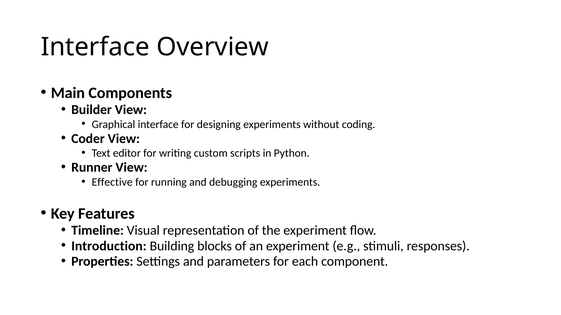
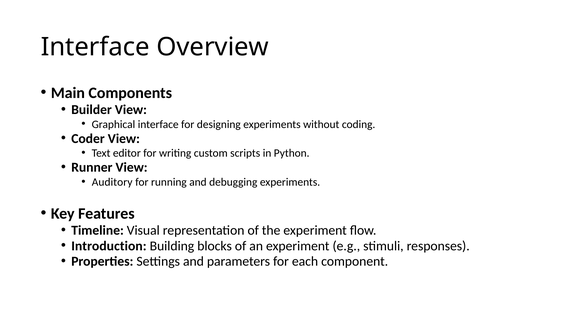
Effective: Effective -> Auditory
